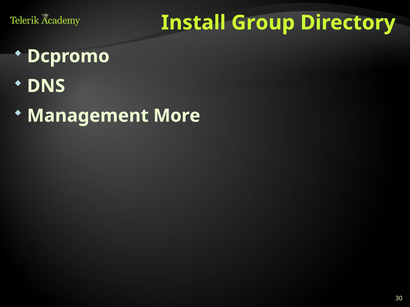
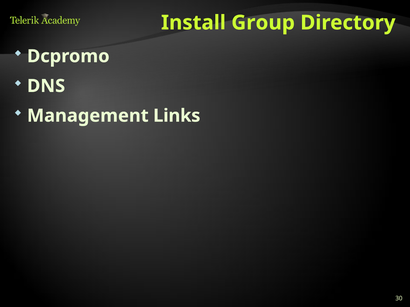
More: More -> Links
